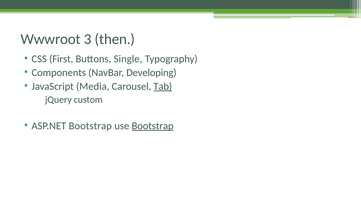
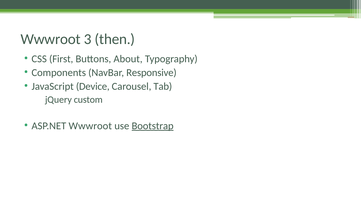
Single: Single -> About
Developing: Developing -> Responsive
Media: Media -> Device
Tab underline: present -> none
ASP.NET Bootstrap: Bootstrap -> Wwwroot
